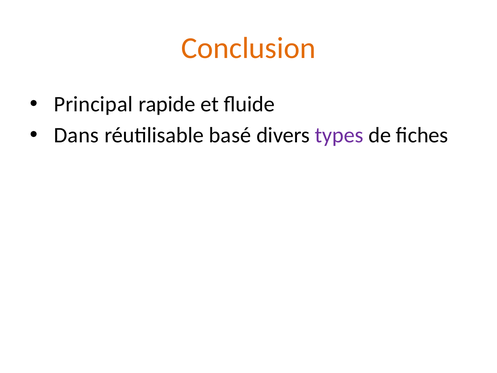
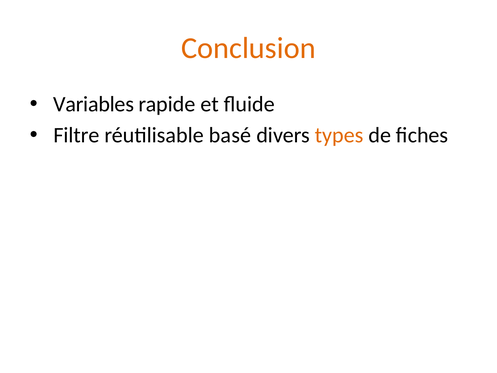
Principal: Principal -> Variables
Dans: Dans -> Filtre
types colour: purple -> orange
